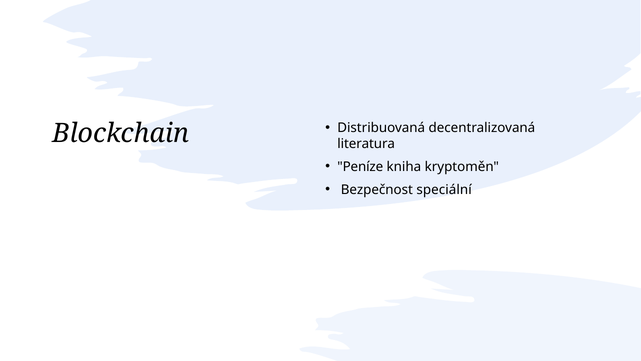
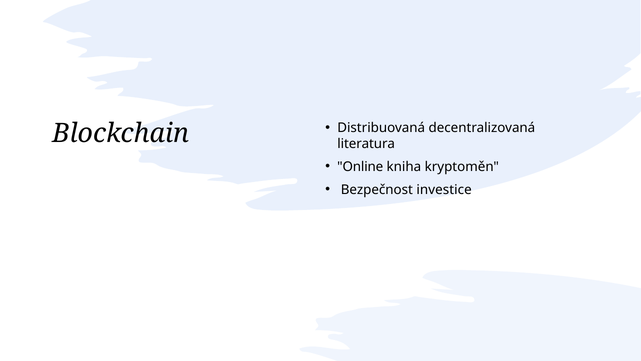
Peníze: Peníze -> Online
speciální: speciální -> investice
